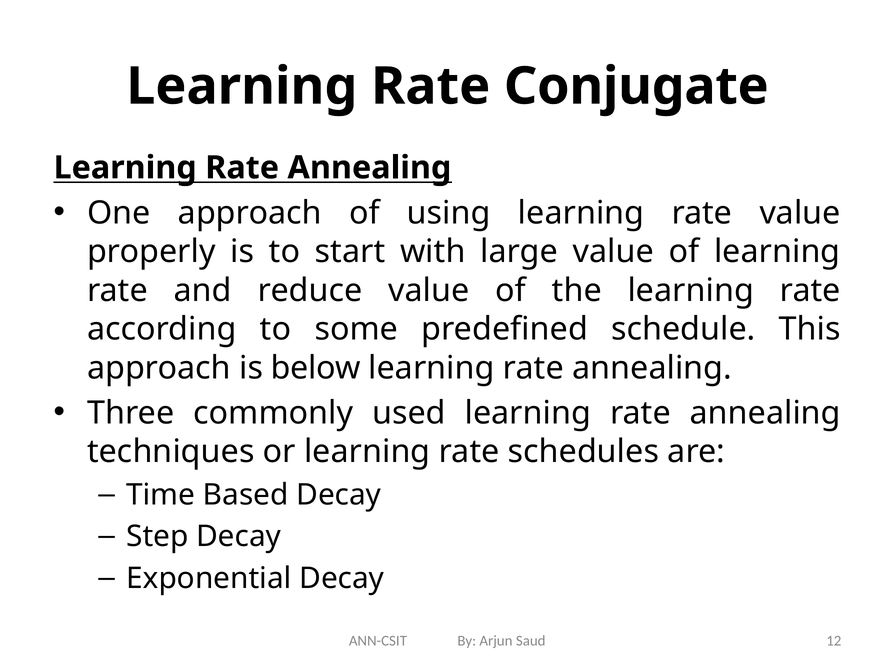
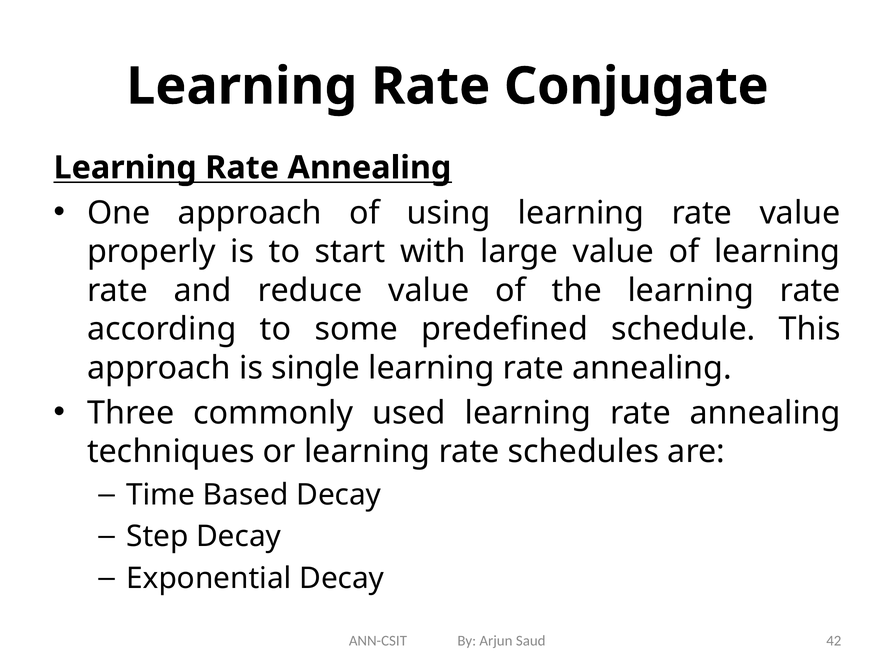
below: below -> single
12: 12 -> 42
